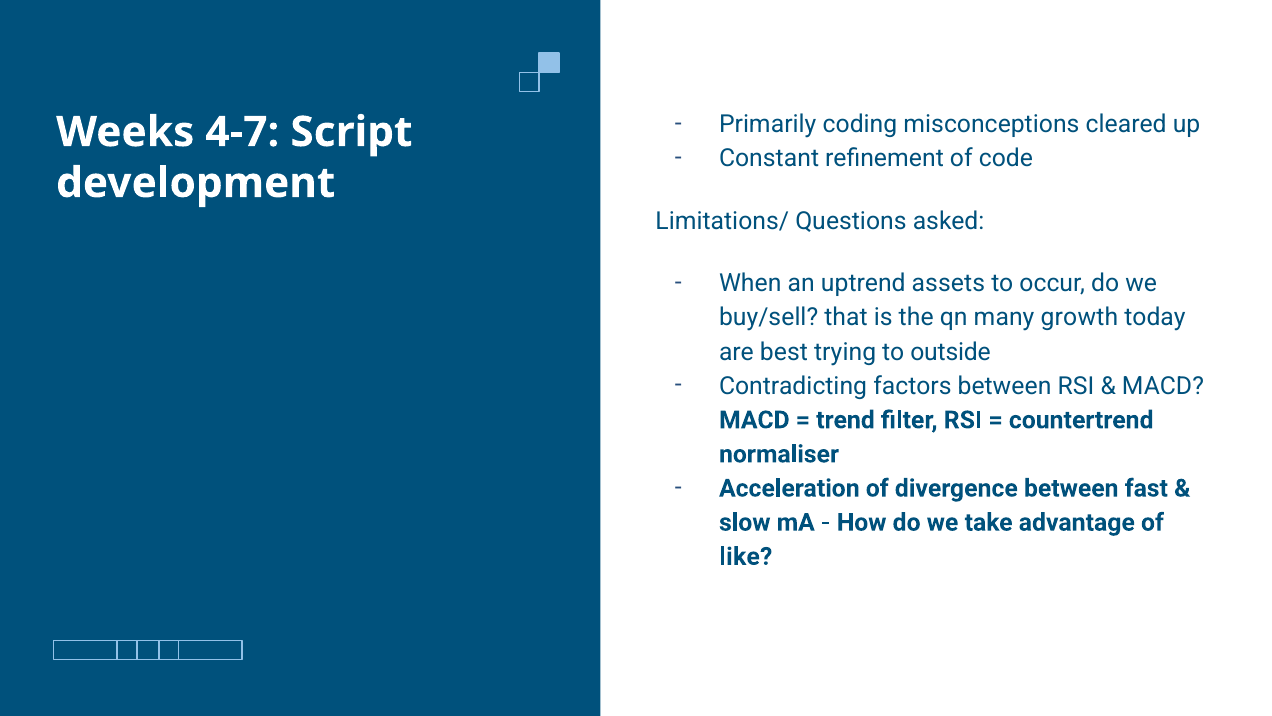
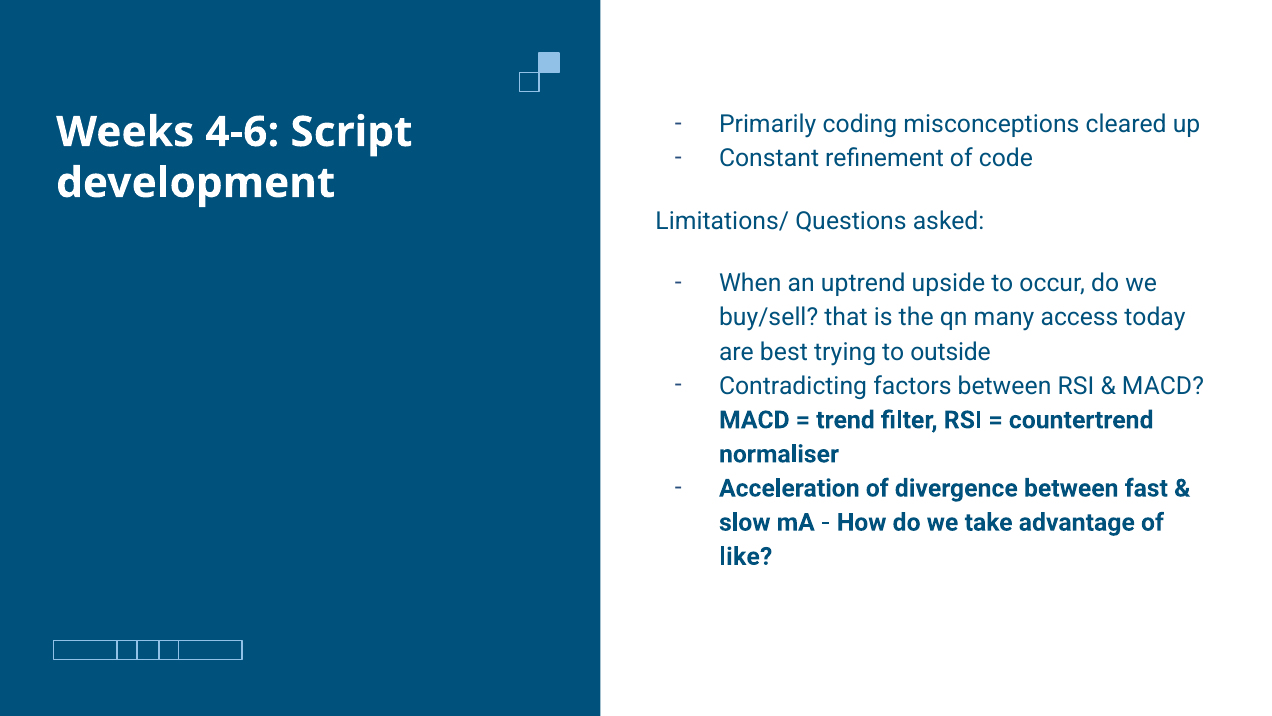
4-7: 4-7 -> 4-6
assets: assets -> upside
growth: growth -> access
